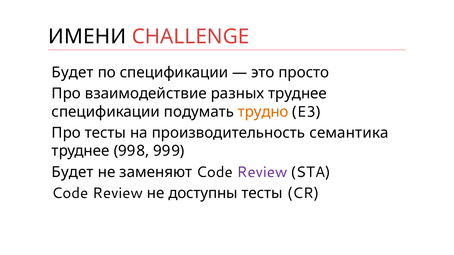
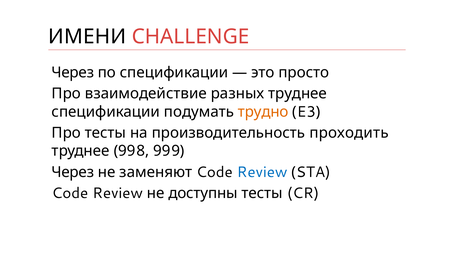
Будет at (73, 72): Будет -> Через
семантика: семантика -> проходить
Будет at (73, 172): Будет -> Через
Review at (262, 172) colour: purple -> blue
